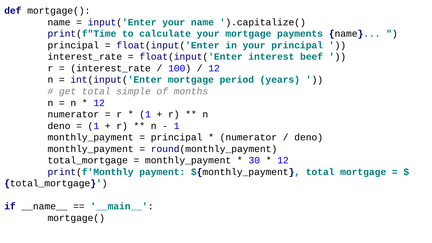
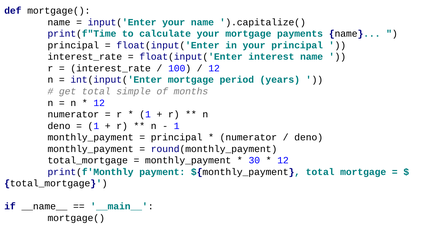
interest beef: beef -> name
